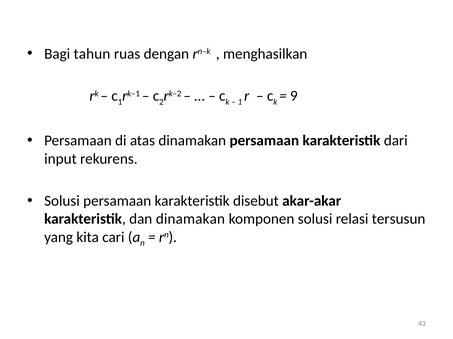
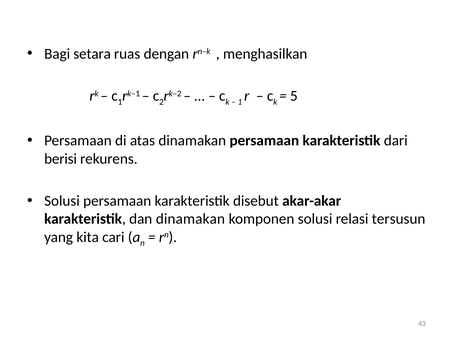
tahun: tahun -> setara
9: 9 -> 5
input: input -> berisi
